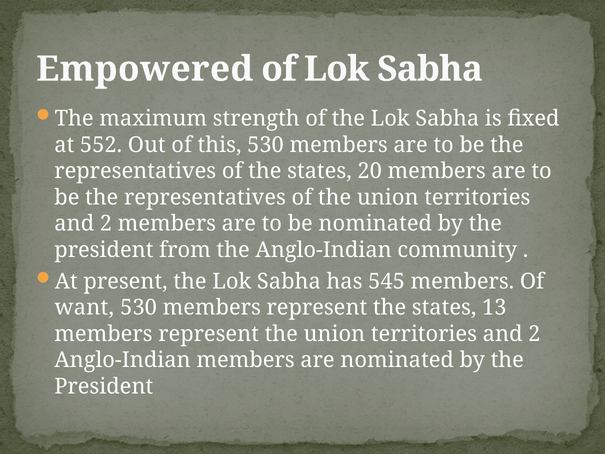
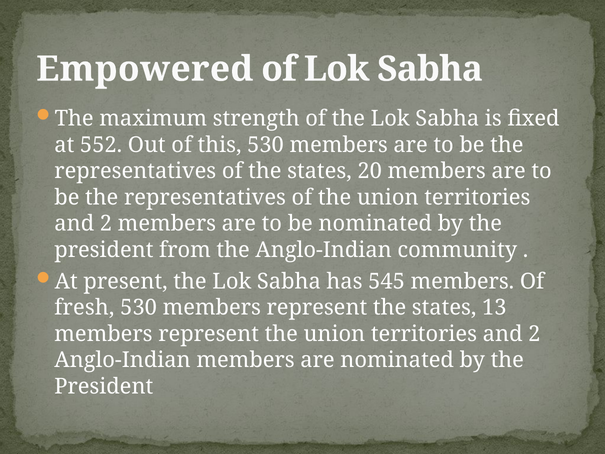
want: want -> fresh
